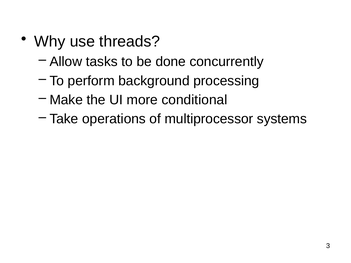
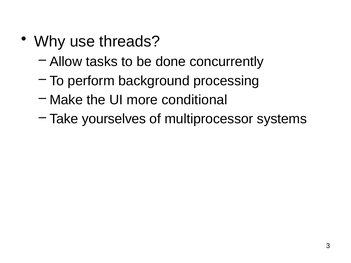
operations: operations -> yourselves
